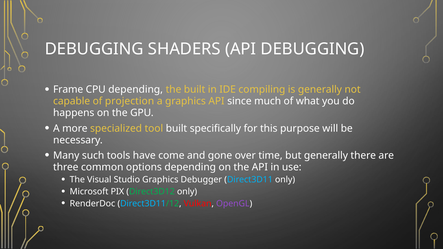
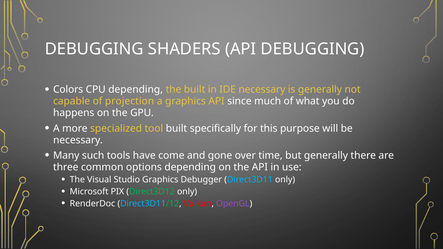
Frame: Frame -> Colors
IDE compiling: compiling -> necessary
